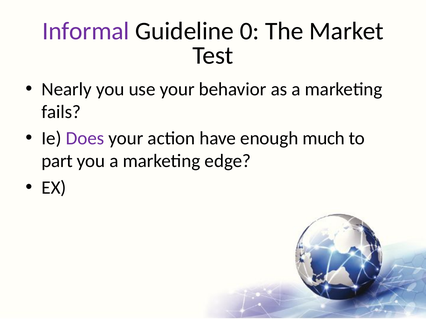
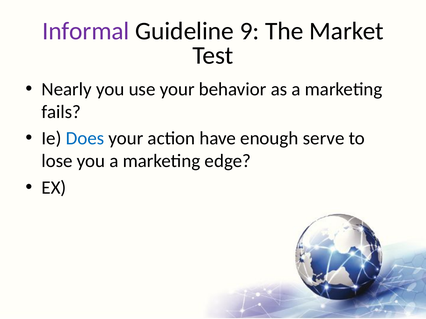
0: 0 -> 9
Does colour: purple -> blue
much: much -> serve
part: part -> lose
